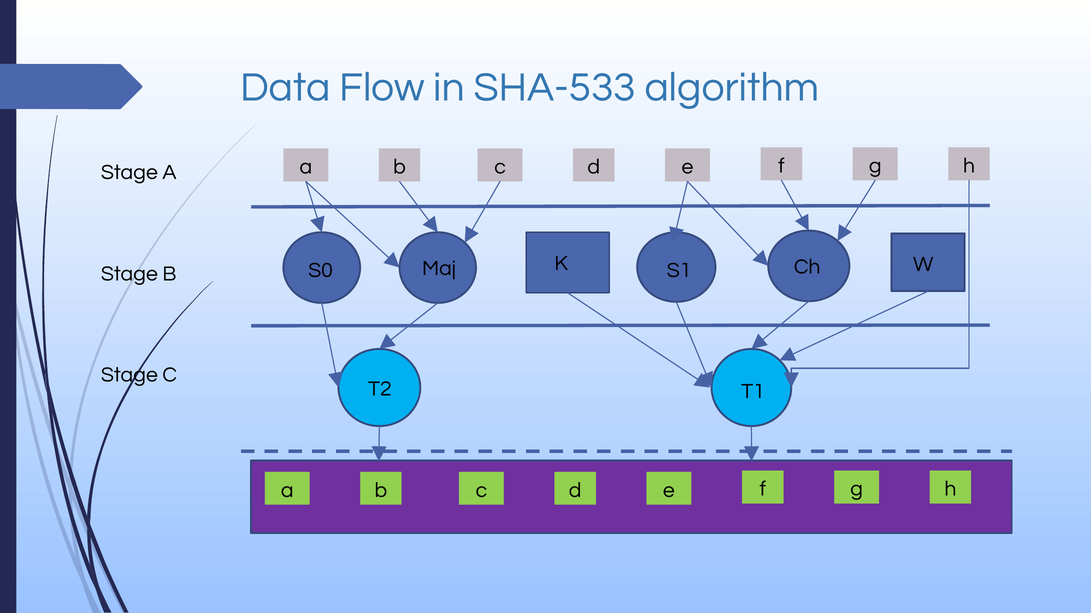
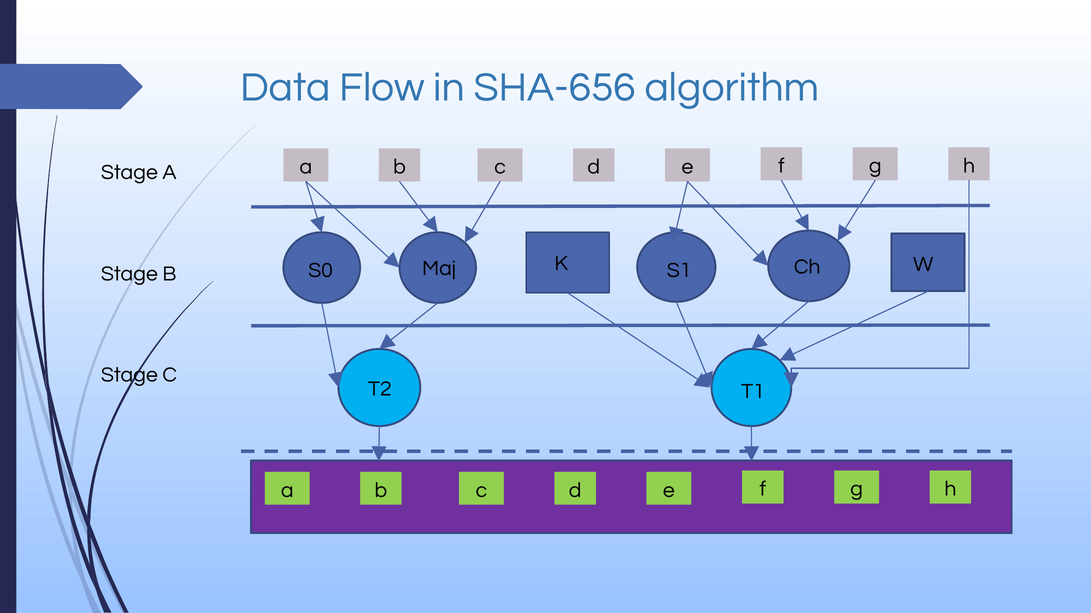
SHA-533: SHA-533 -> SHA-656
